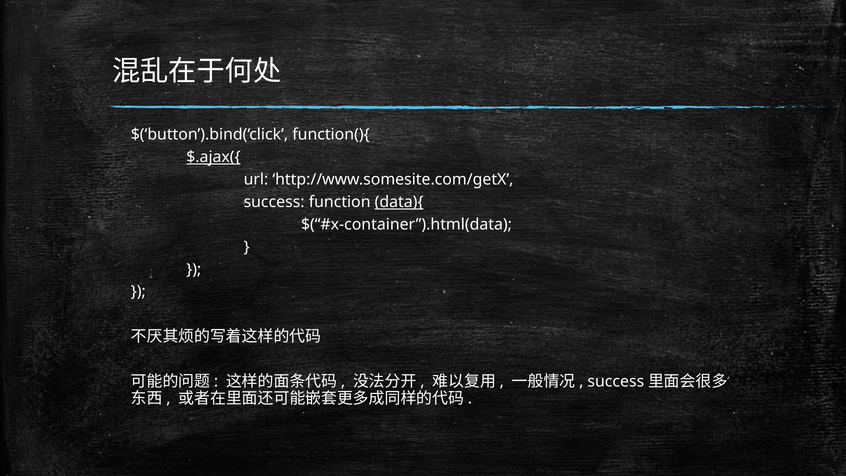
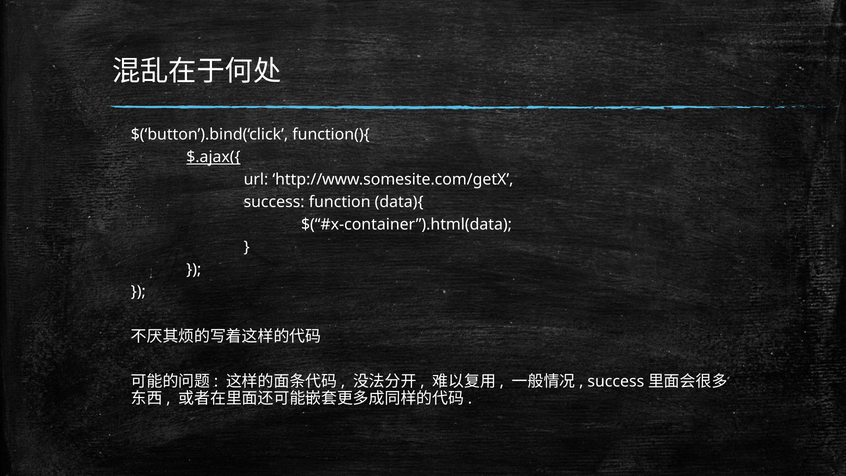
data){ underline: present -> none
